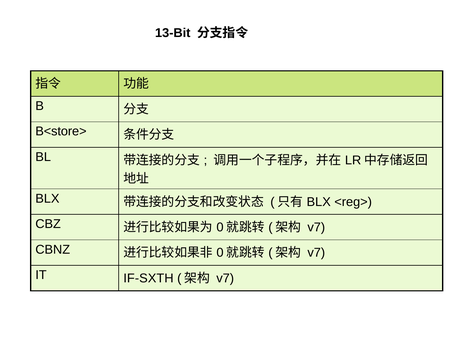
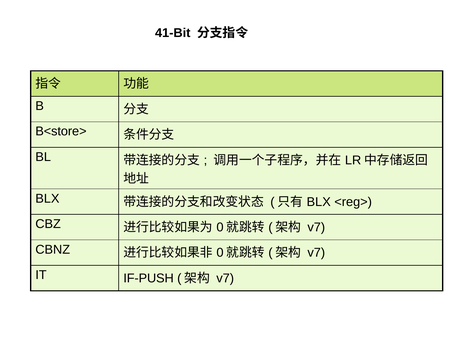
13-Bit: 13-Bit -> 41-Bit
IF-SXTH: IF-SXTH -> IF-PUSH
